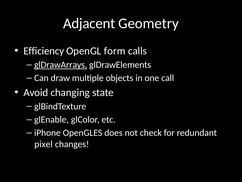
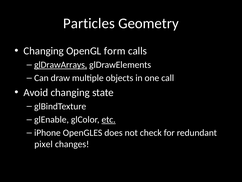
Adjacent: Adjacent -> Particles
Efficiency at (44, 51): Efficiency -> Changing
etc underline: none -> present
